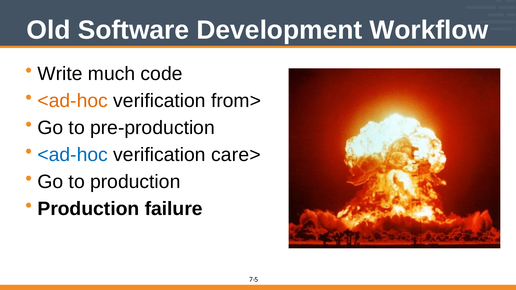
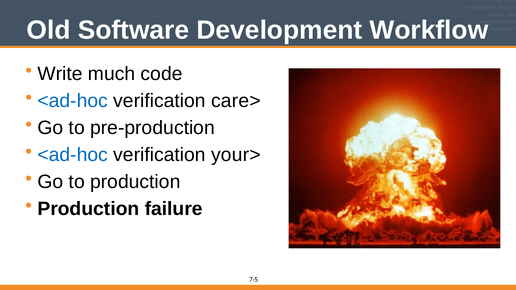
<ad-hoc at (73, 101) colour: orange -> blue
from>: from> -> care>
care>: care> -> your>
